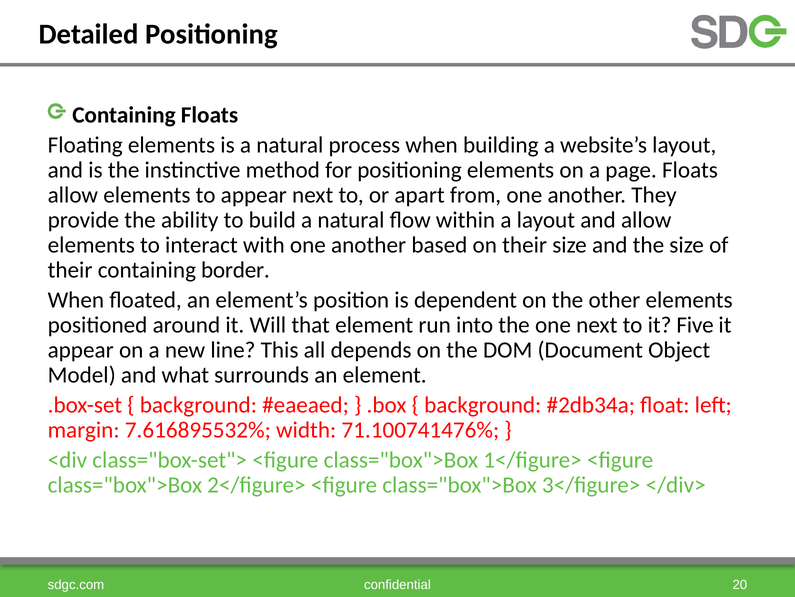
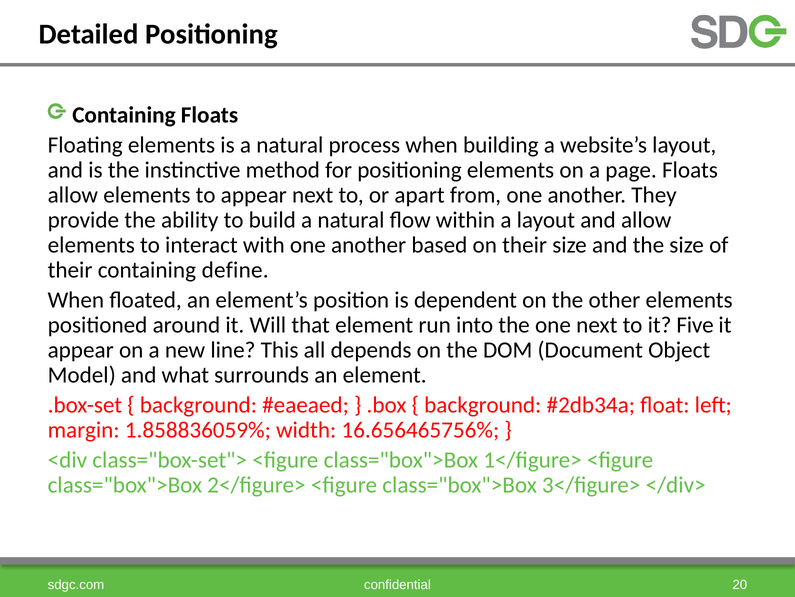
border: border -> define
7.616895532%: 7.616895532% -> 1.858836059%
71.100741476%: 71.100741476% -> 16.656465756%
